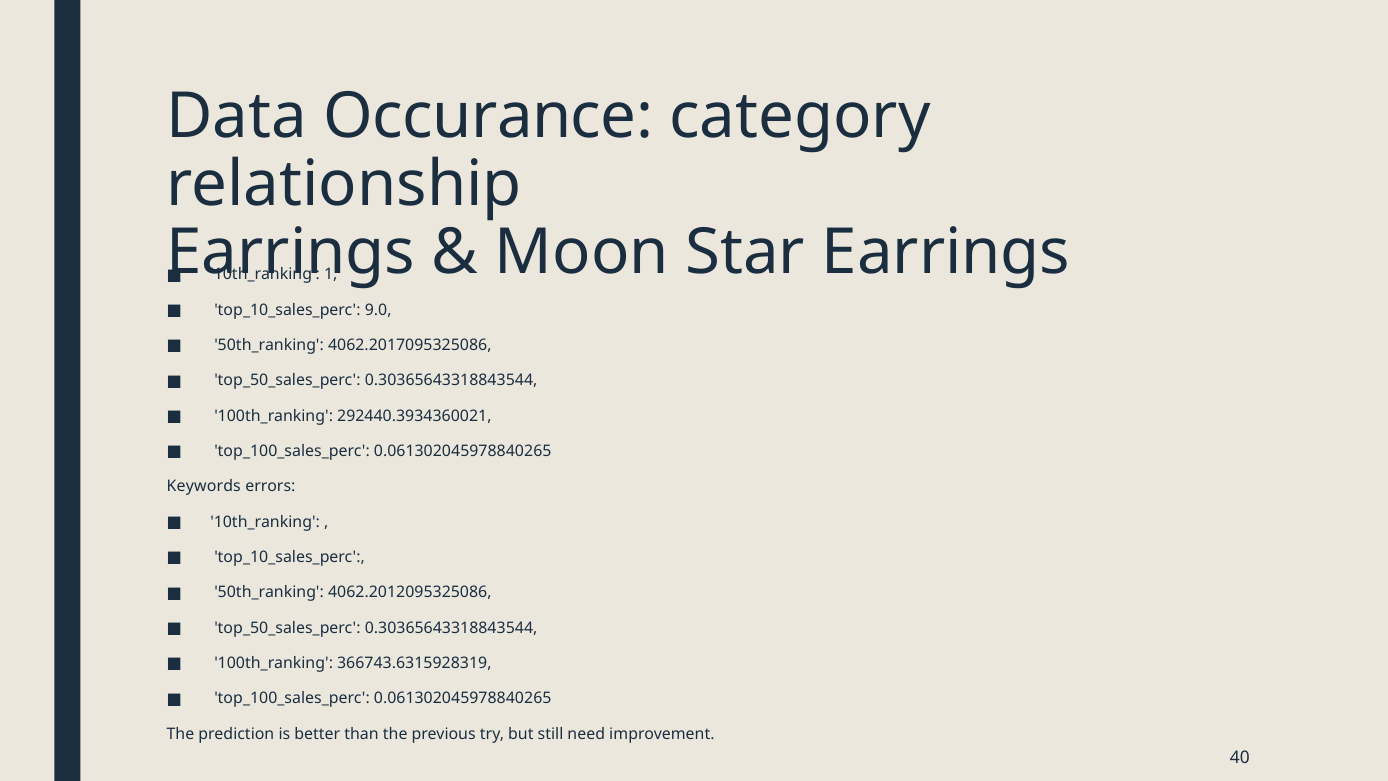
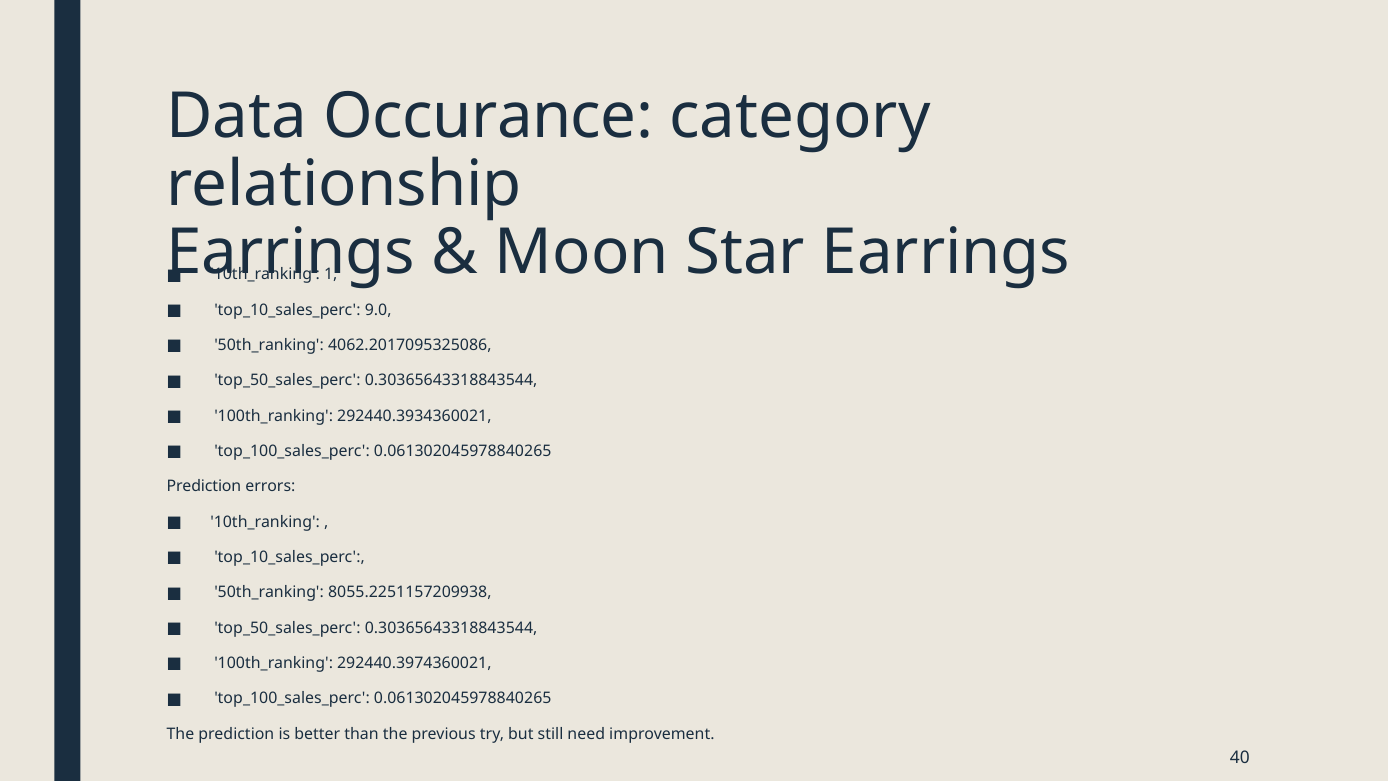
Keywords at (204, 487): Keywords -> Prediction
4062.2012095325086: 4062.2012095325086 -> 8055.2251157209938
366743.6315928319: 366743.6315928319 -> 292440.3974360021
